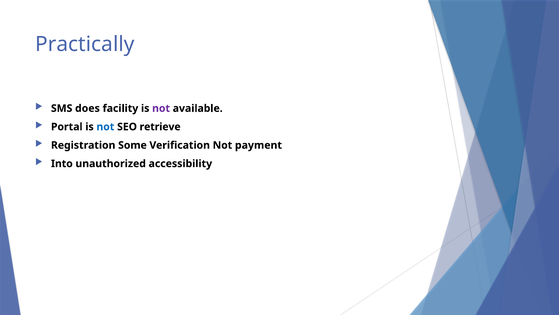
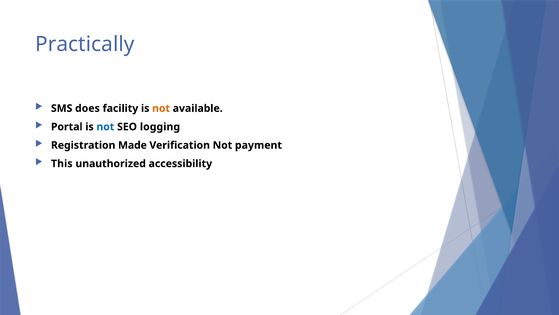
not at (161, 108) colour: purple -> orange
retrieve: retrieve -> logging
Some: Some -> Made
Into: Into -> This
